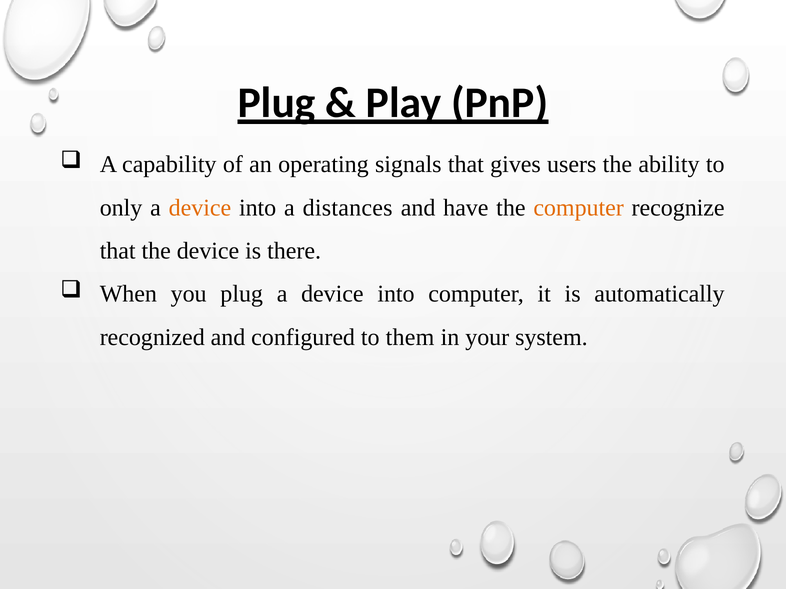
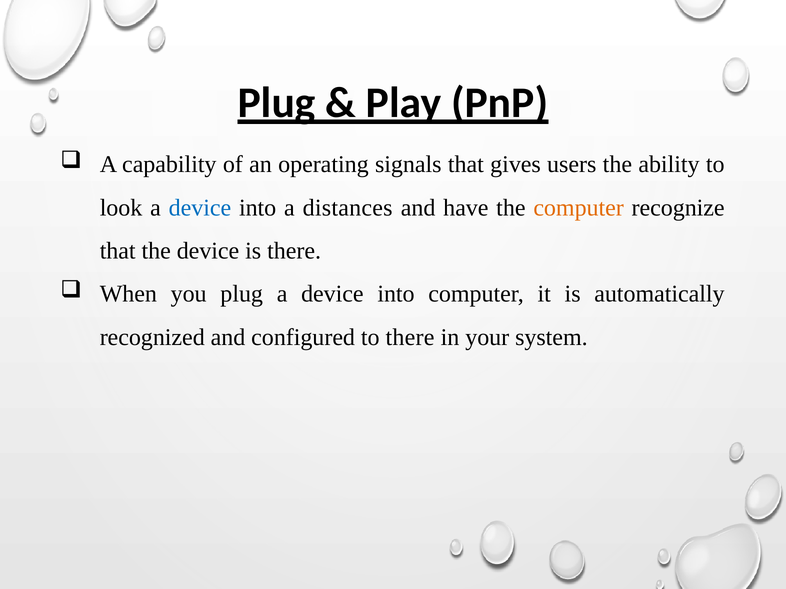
only: only -> look
device at (200, 208) colour: orange -> blue
to them: them -> there
